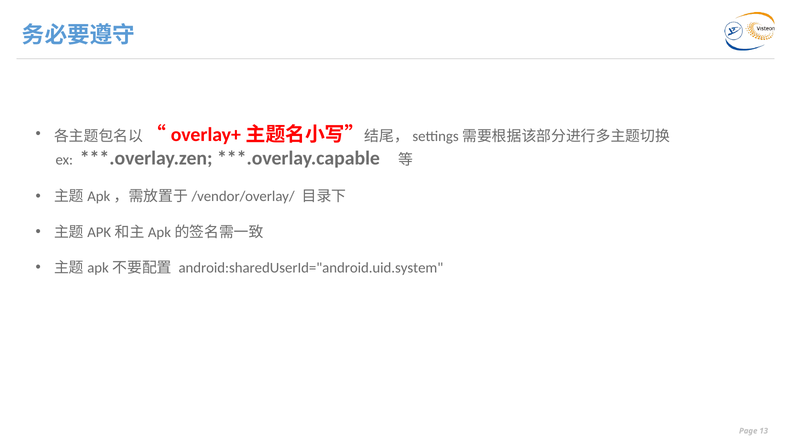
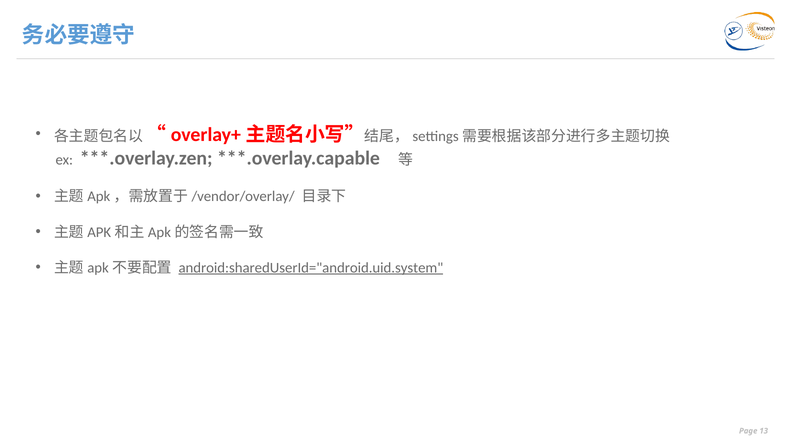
android:sharedUserId="android.uid.system underline: none -> present
